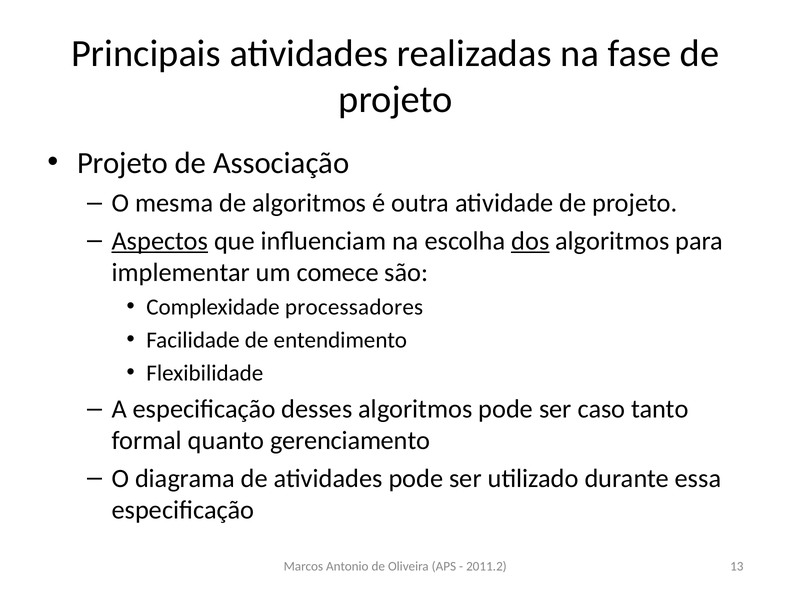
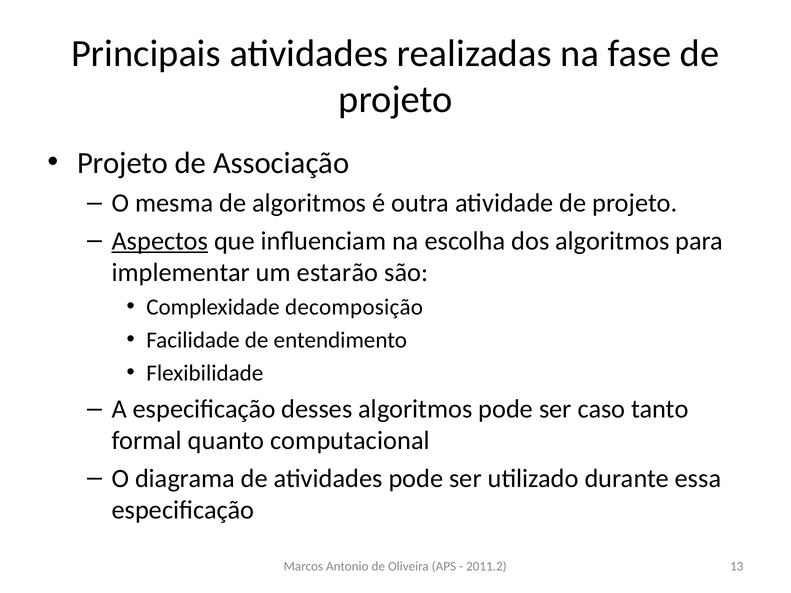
dos underline: present -> none
comece: comece -> estarão
processadores: processadores -> decomposição
gerenciamento: gerenciamento -> computacional
